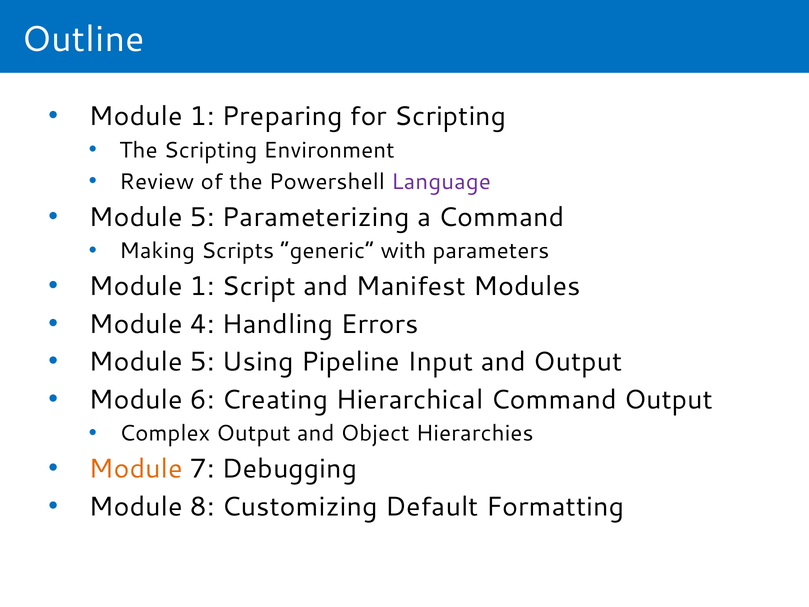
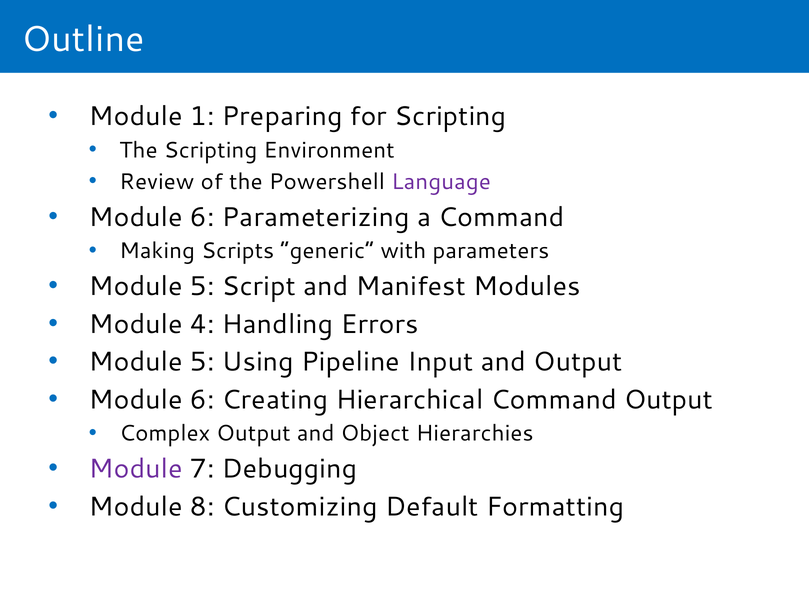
5 at (202, 217): 5 -> 6
1 at (202, 286): 1 -> 5
Module at (136, 469) colour: orange -> purple
